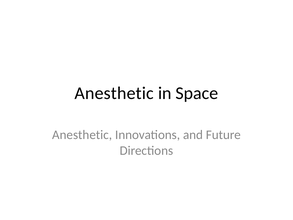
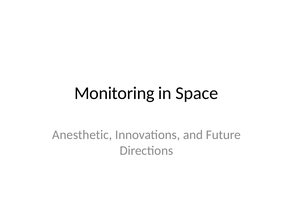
Anesthetic at (114, 93): Anesthetic -> Monitoring
